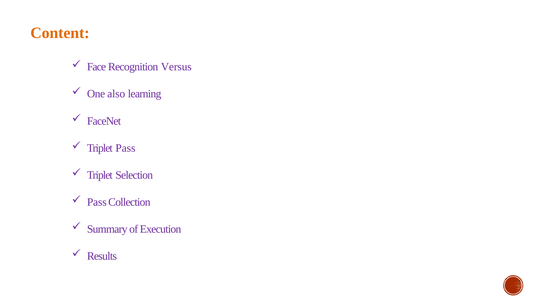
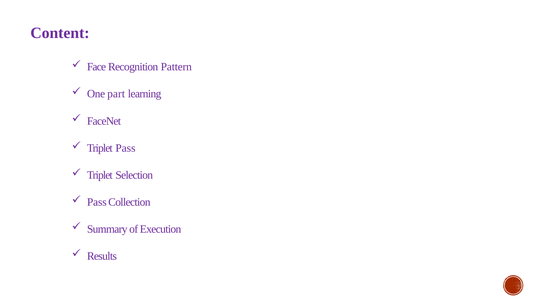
Content colour: orange -> purple
Versus: Versus -> Pattern
also: also -> part
